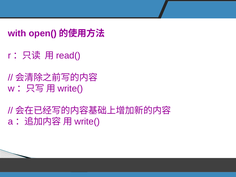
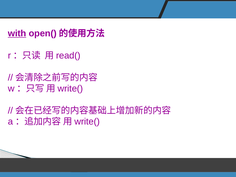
with underline: none -> present
